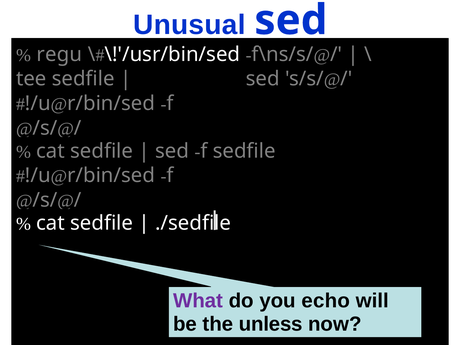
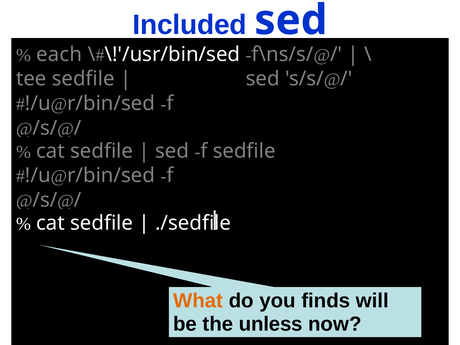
Unusual: Unusual -> Included
regu: regu -> each
What colour: purple -> orange
echo: echo -> finds
